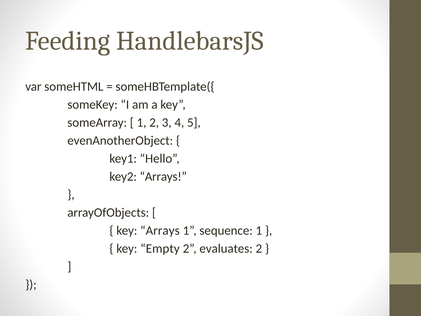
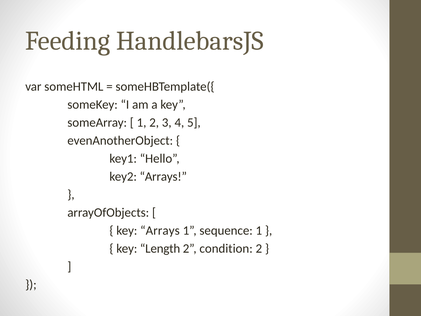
Empty: Empty -> Length
evaluates: evaluates -> condition
